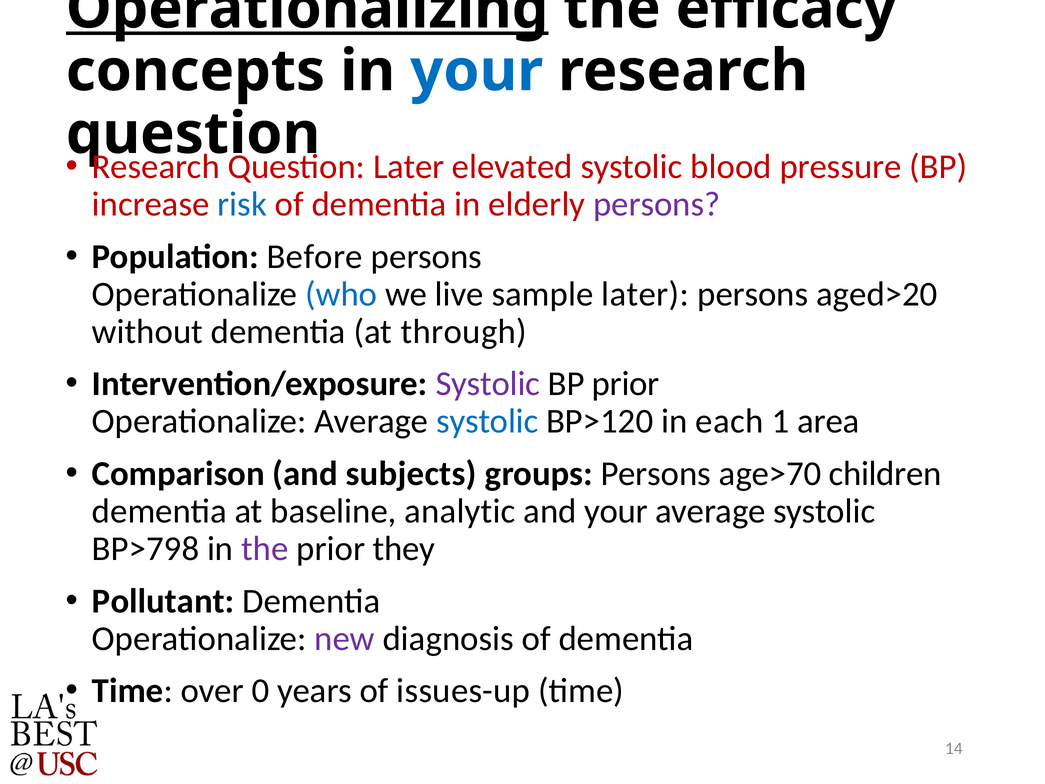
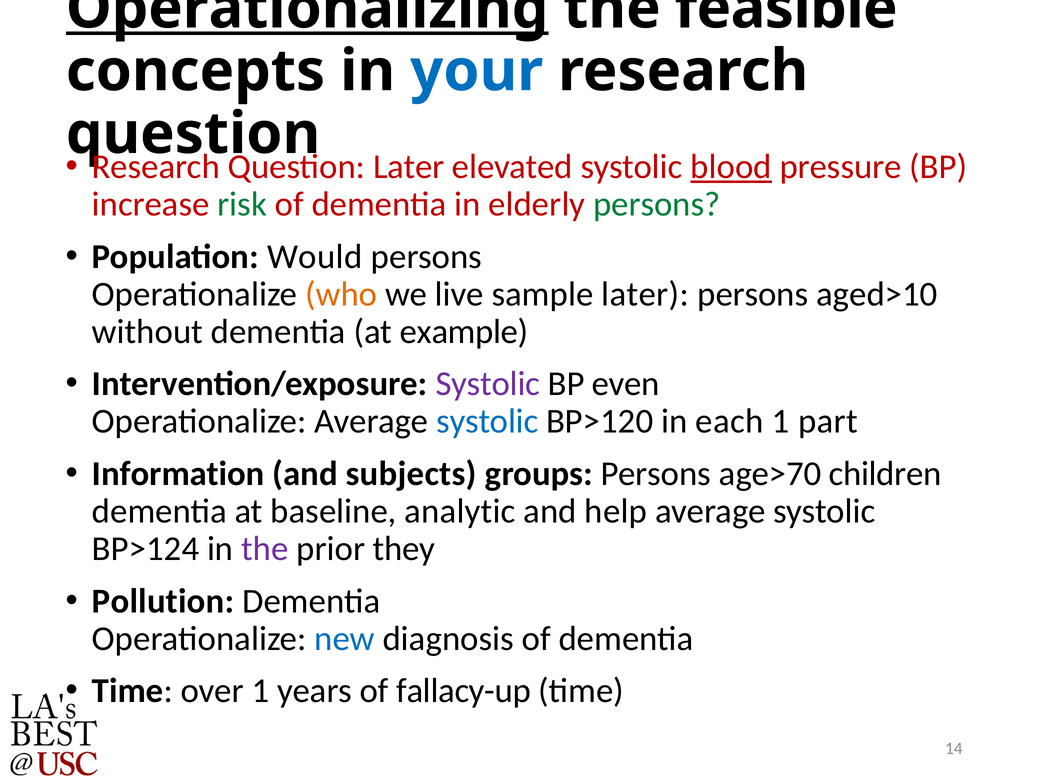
efficacy: efficacy -> feasible
blood underline: none -> present
risk colour: blue -> green
persons at (657, 204) colour: purple -> green
Before: Before -> Would
who colour: blue -> orange
aged>20: aged>20 -> aged>10
through: through -> example
BP prior: prior -> even
area: area -> part
Comparison: Comparison -> Information
and your: your -> help
BP>798: BP>798 -> BP>124
Pollutant: Pollutant -> Pollution
new colour: purple -> blue
over 0: 0 -> 1
issues-up: issues-up -> fallacy-up
